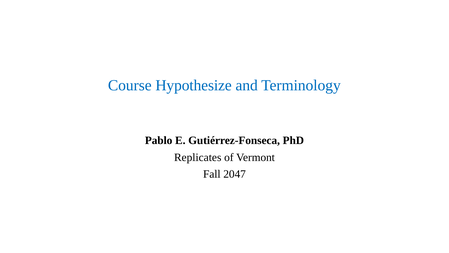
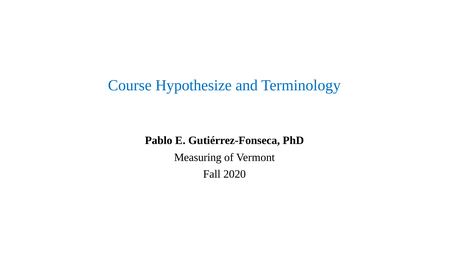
Replicates: Replicates -> Measuring
2047: 2047 -> 2020
